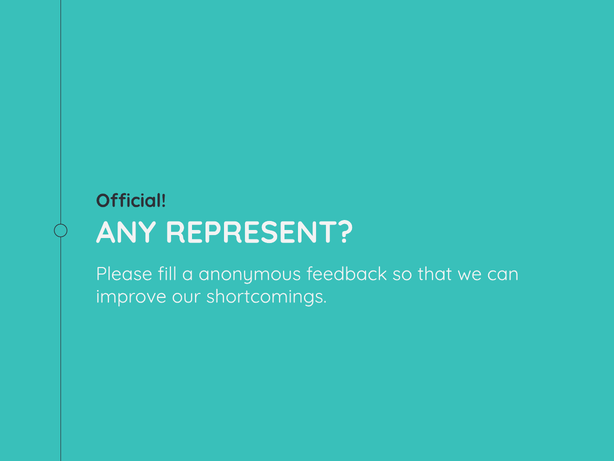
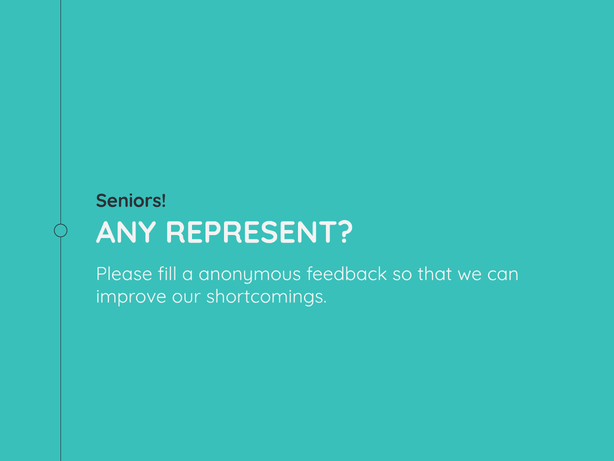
Official: Official -> Seniors
